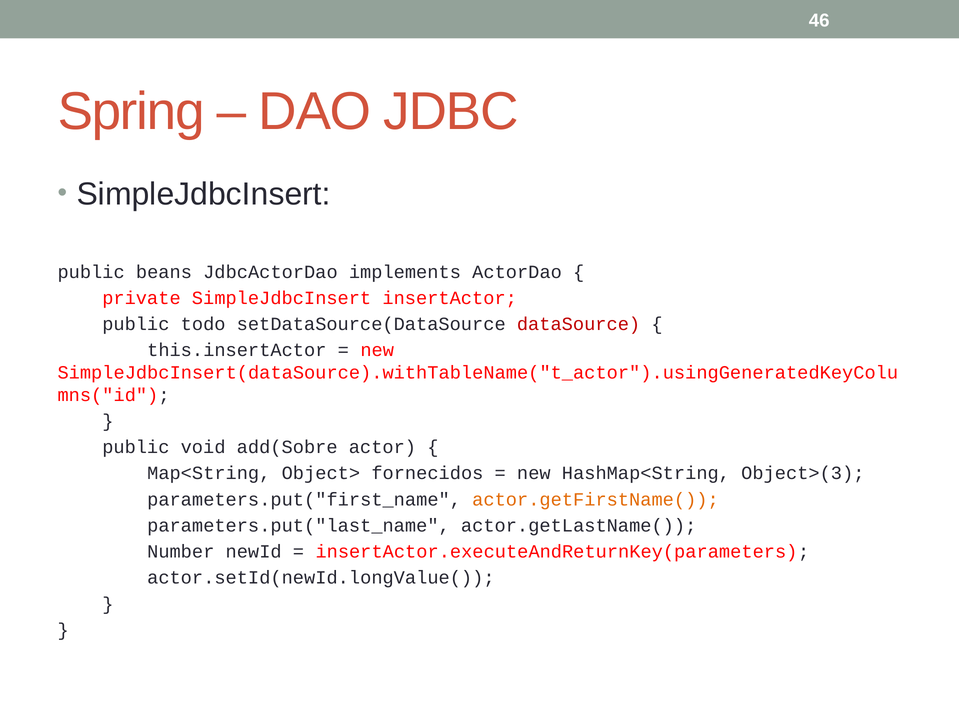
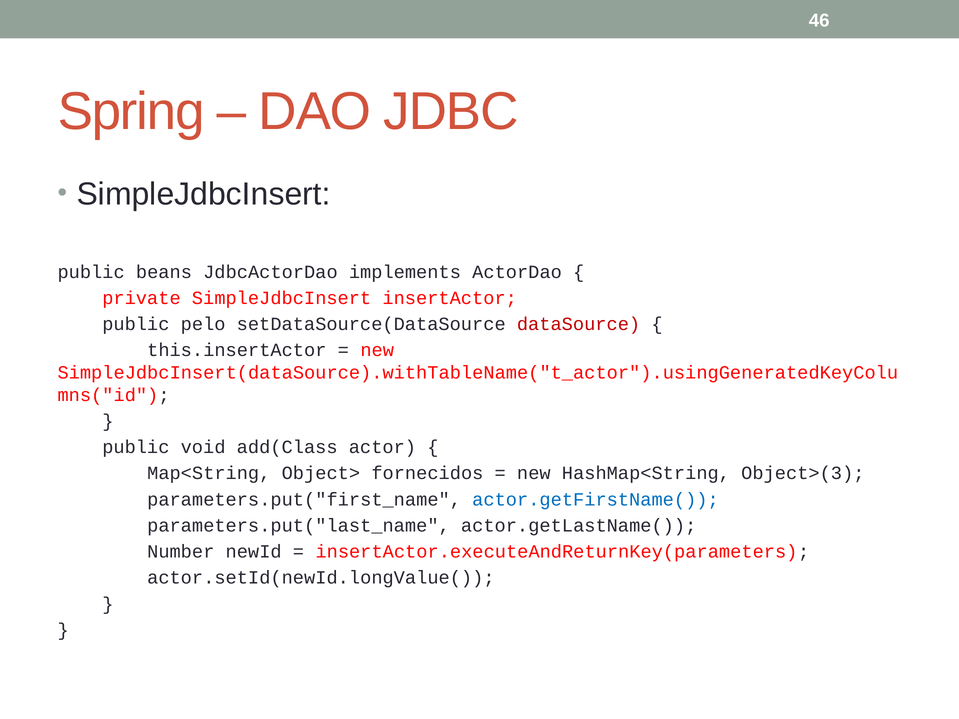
todo: todo -> pelo
add(Sobre: add(Sobre -> add(Class
actor.getFirstName( colour: orange -> blue
